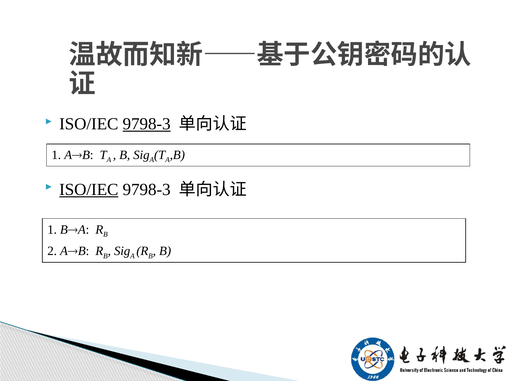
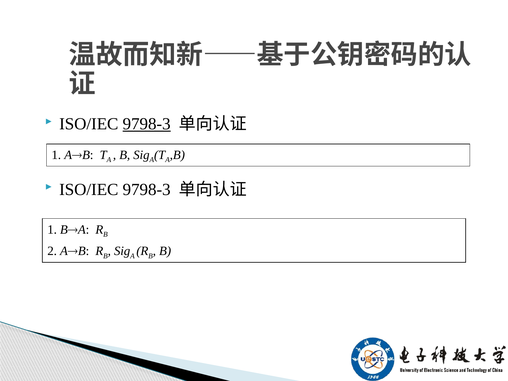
ISO/IEC at (89, 189) underline: present -> none
